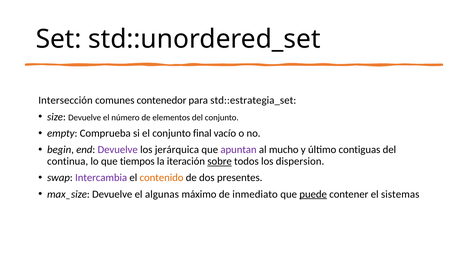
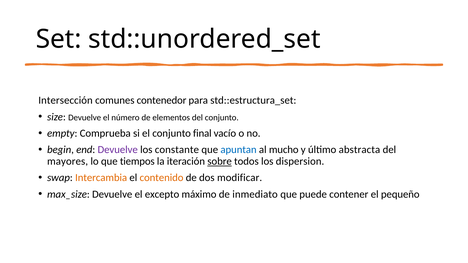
std::estrategia_set: std::estrategia_set -> std::estructura_set
jerárquica: jerárquica -> constante
apuntan colour: purple -> blue
contiguas: contiguas -> abstracta
continua: continua -> mayores
Intercambia colour: purple -> orange
presentes: presentes -> modificar
algunas: algunas -> excepto
puede underline: present -> none
sistemas: sistemas -> pequeño
